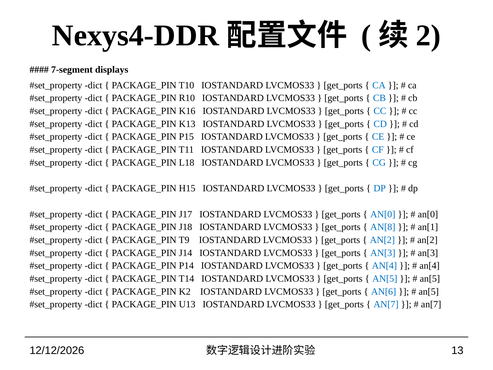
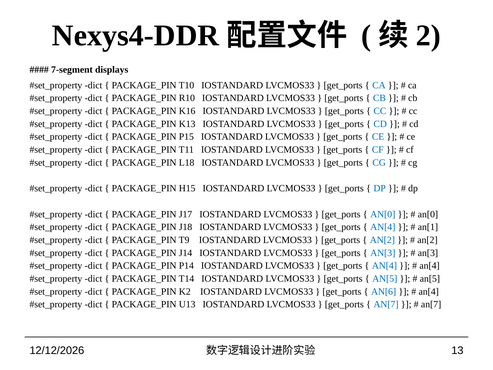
AN[8 at (383, 227): AN[8 -> AN[4
an[5 at (429, 291): an[5 -> an[4
